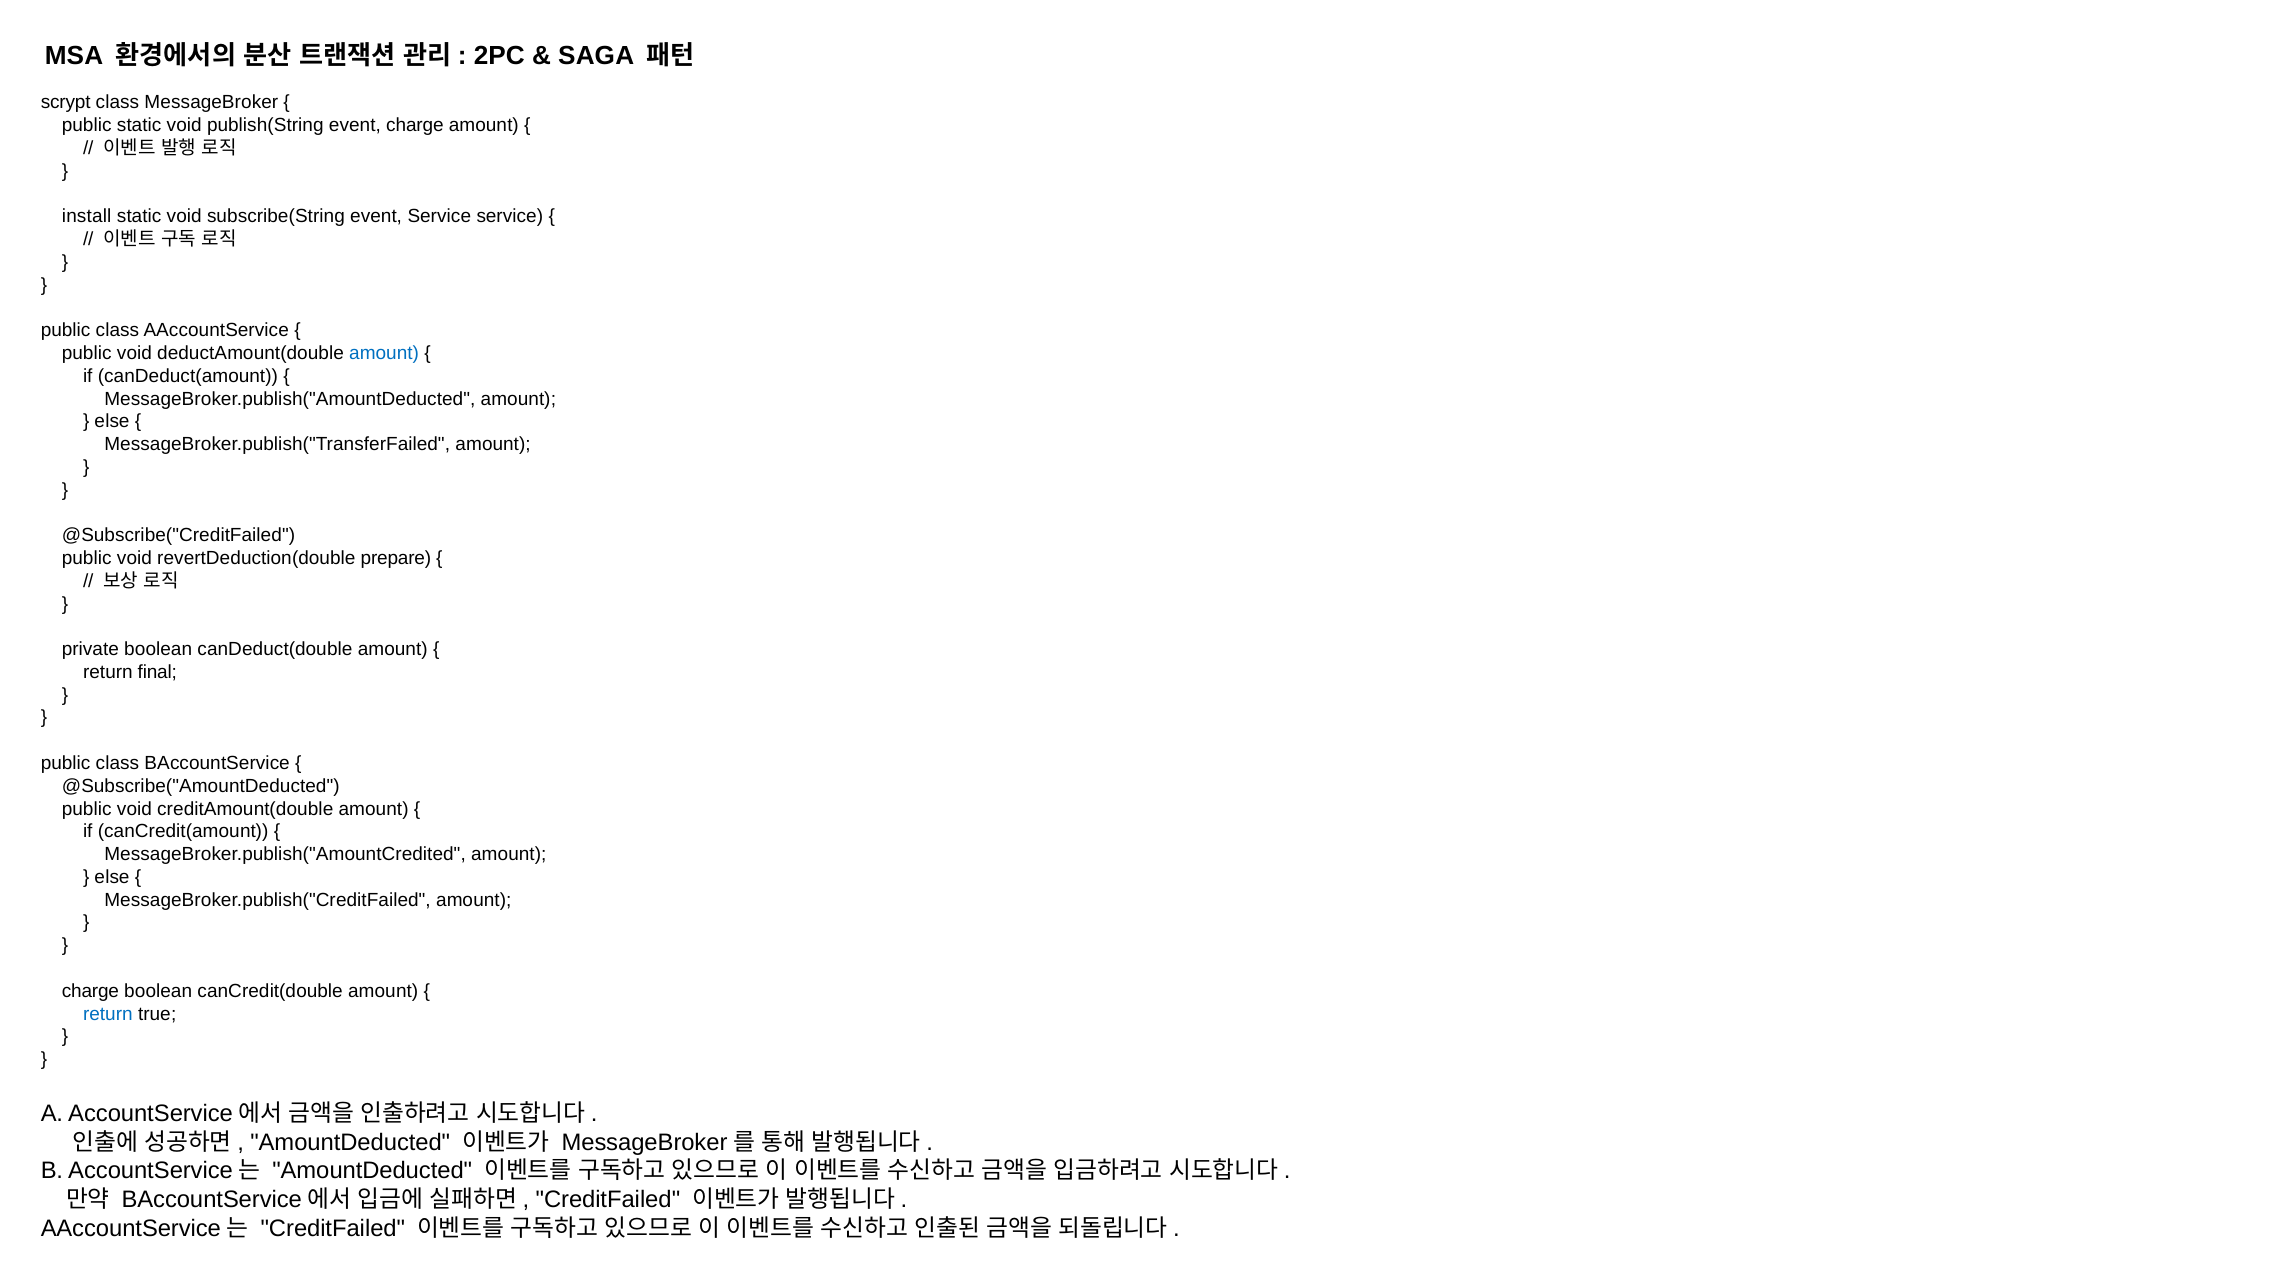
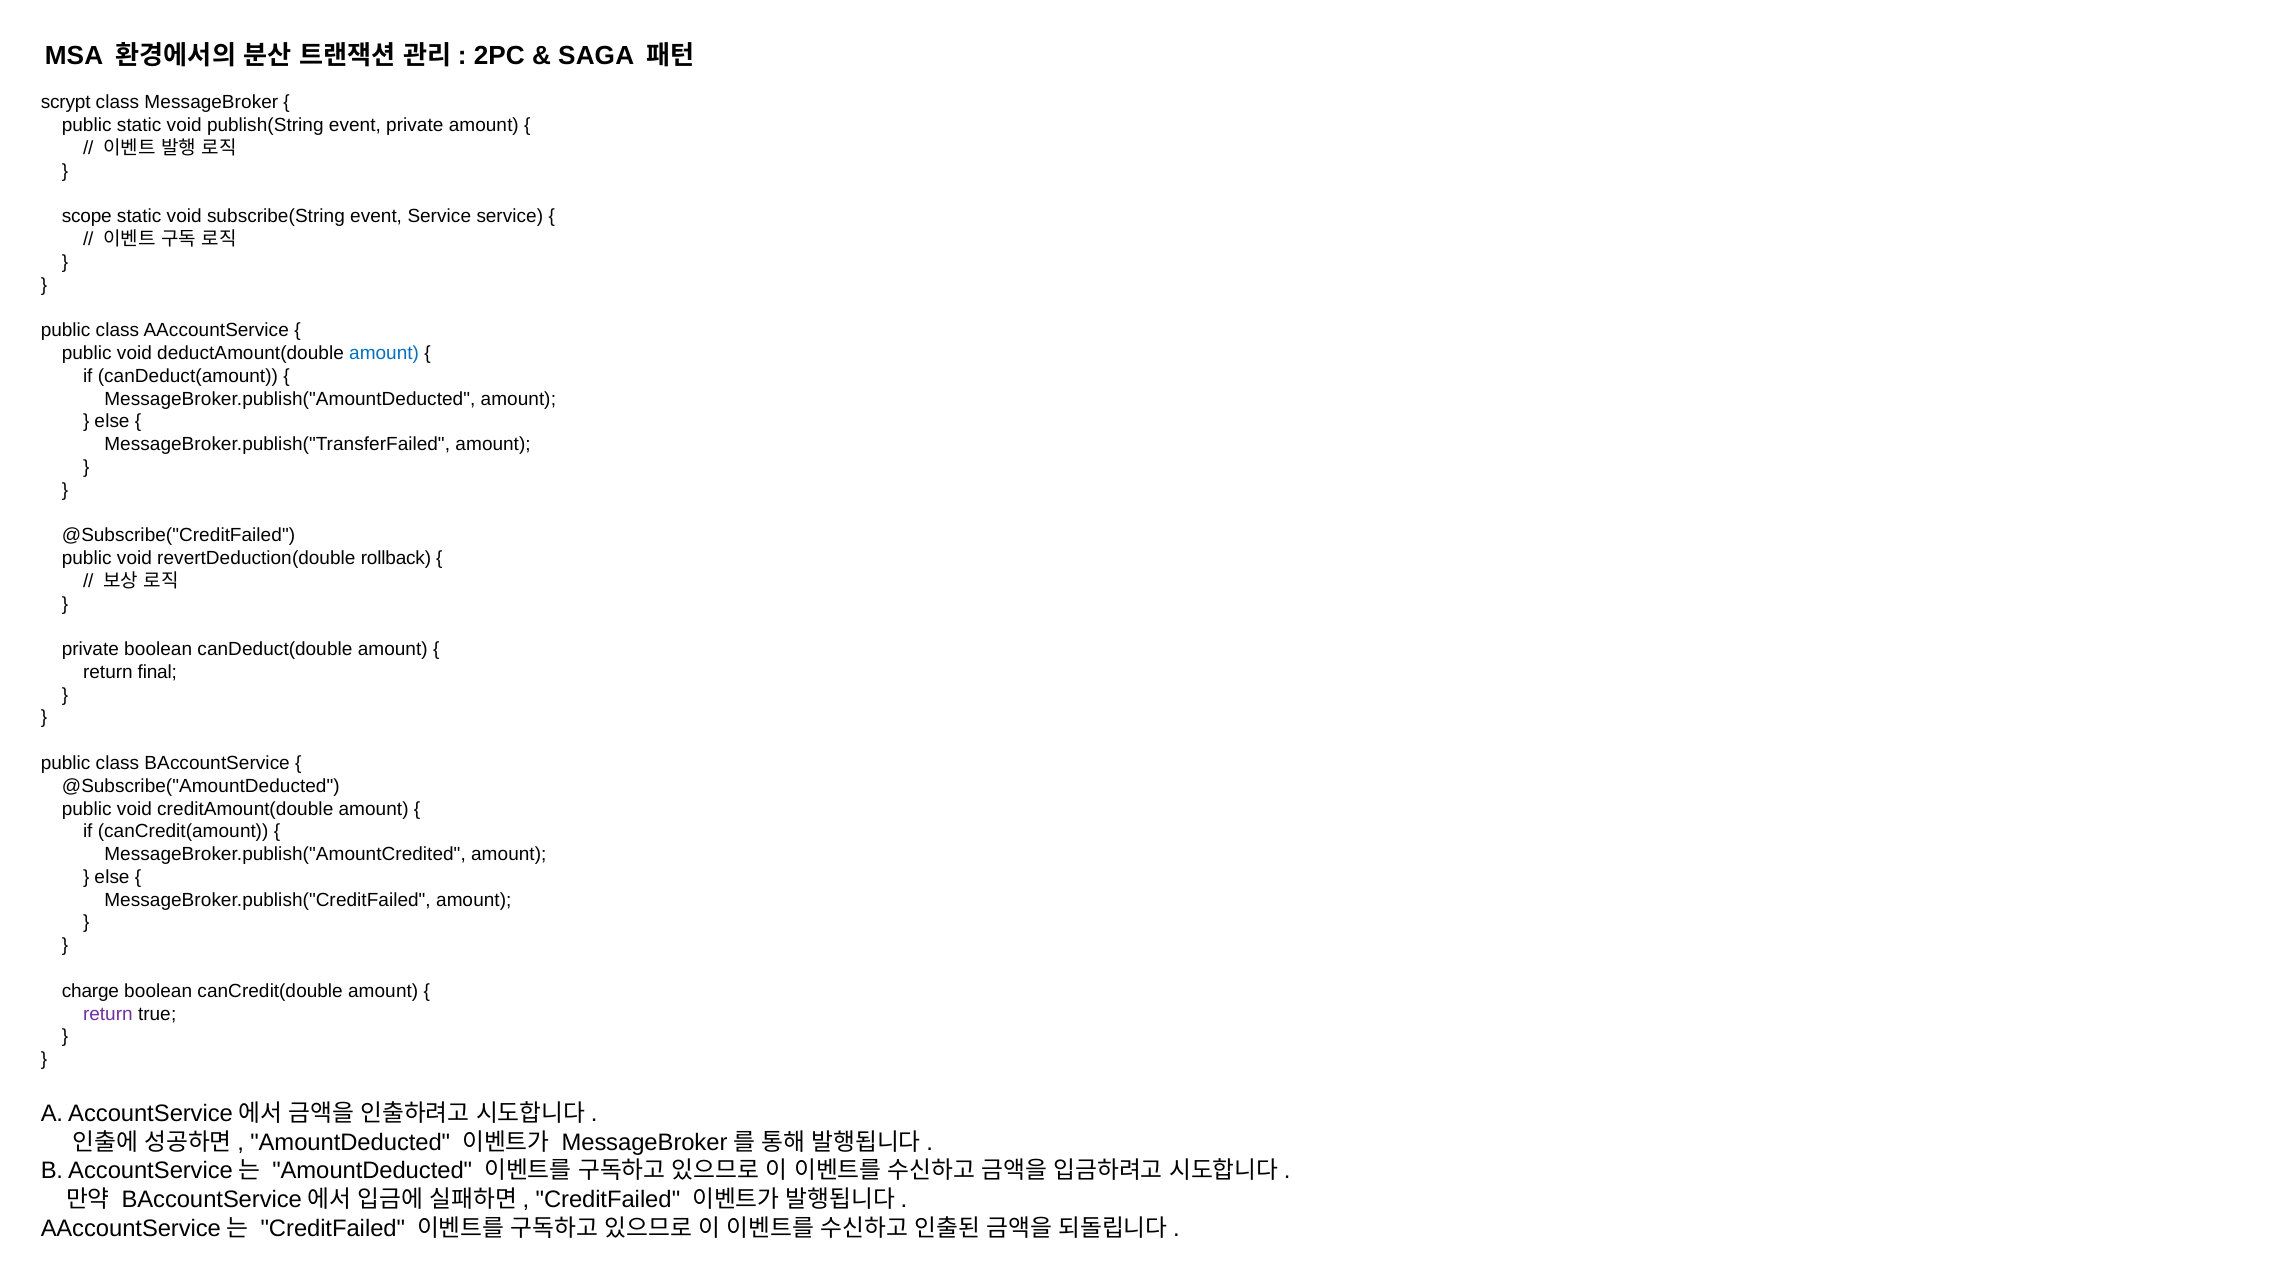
event charge: charge -> private
install: install -> scope
prepare: prepare -> rollback
return at (108, 1014) colour: blue -> purple
